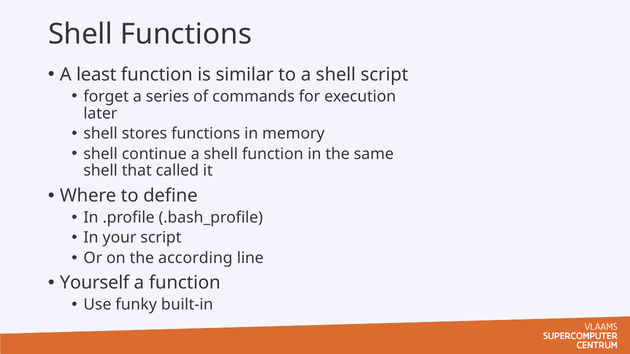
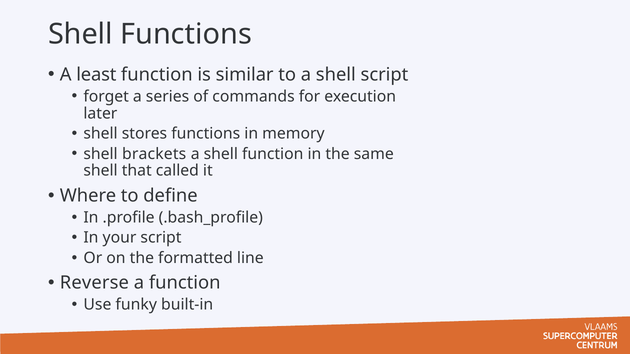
continue: continue -> brackets
according: according -> formatted
Yourself: Yourself -> Reverse
